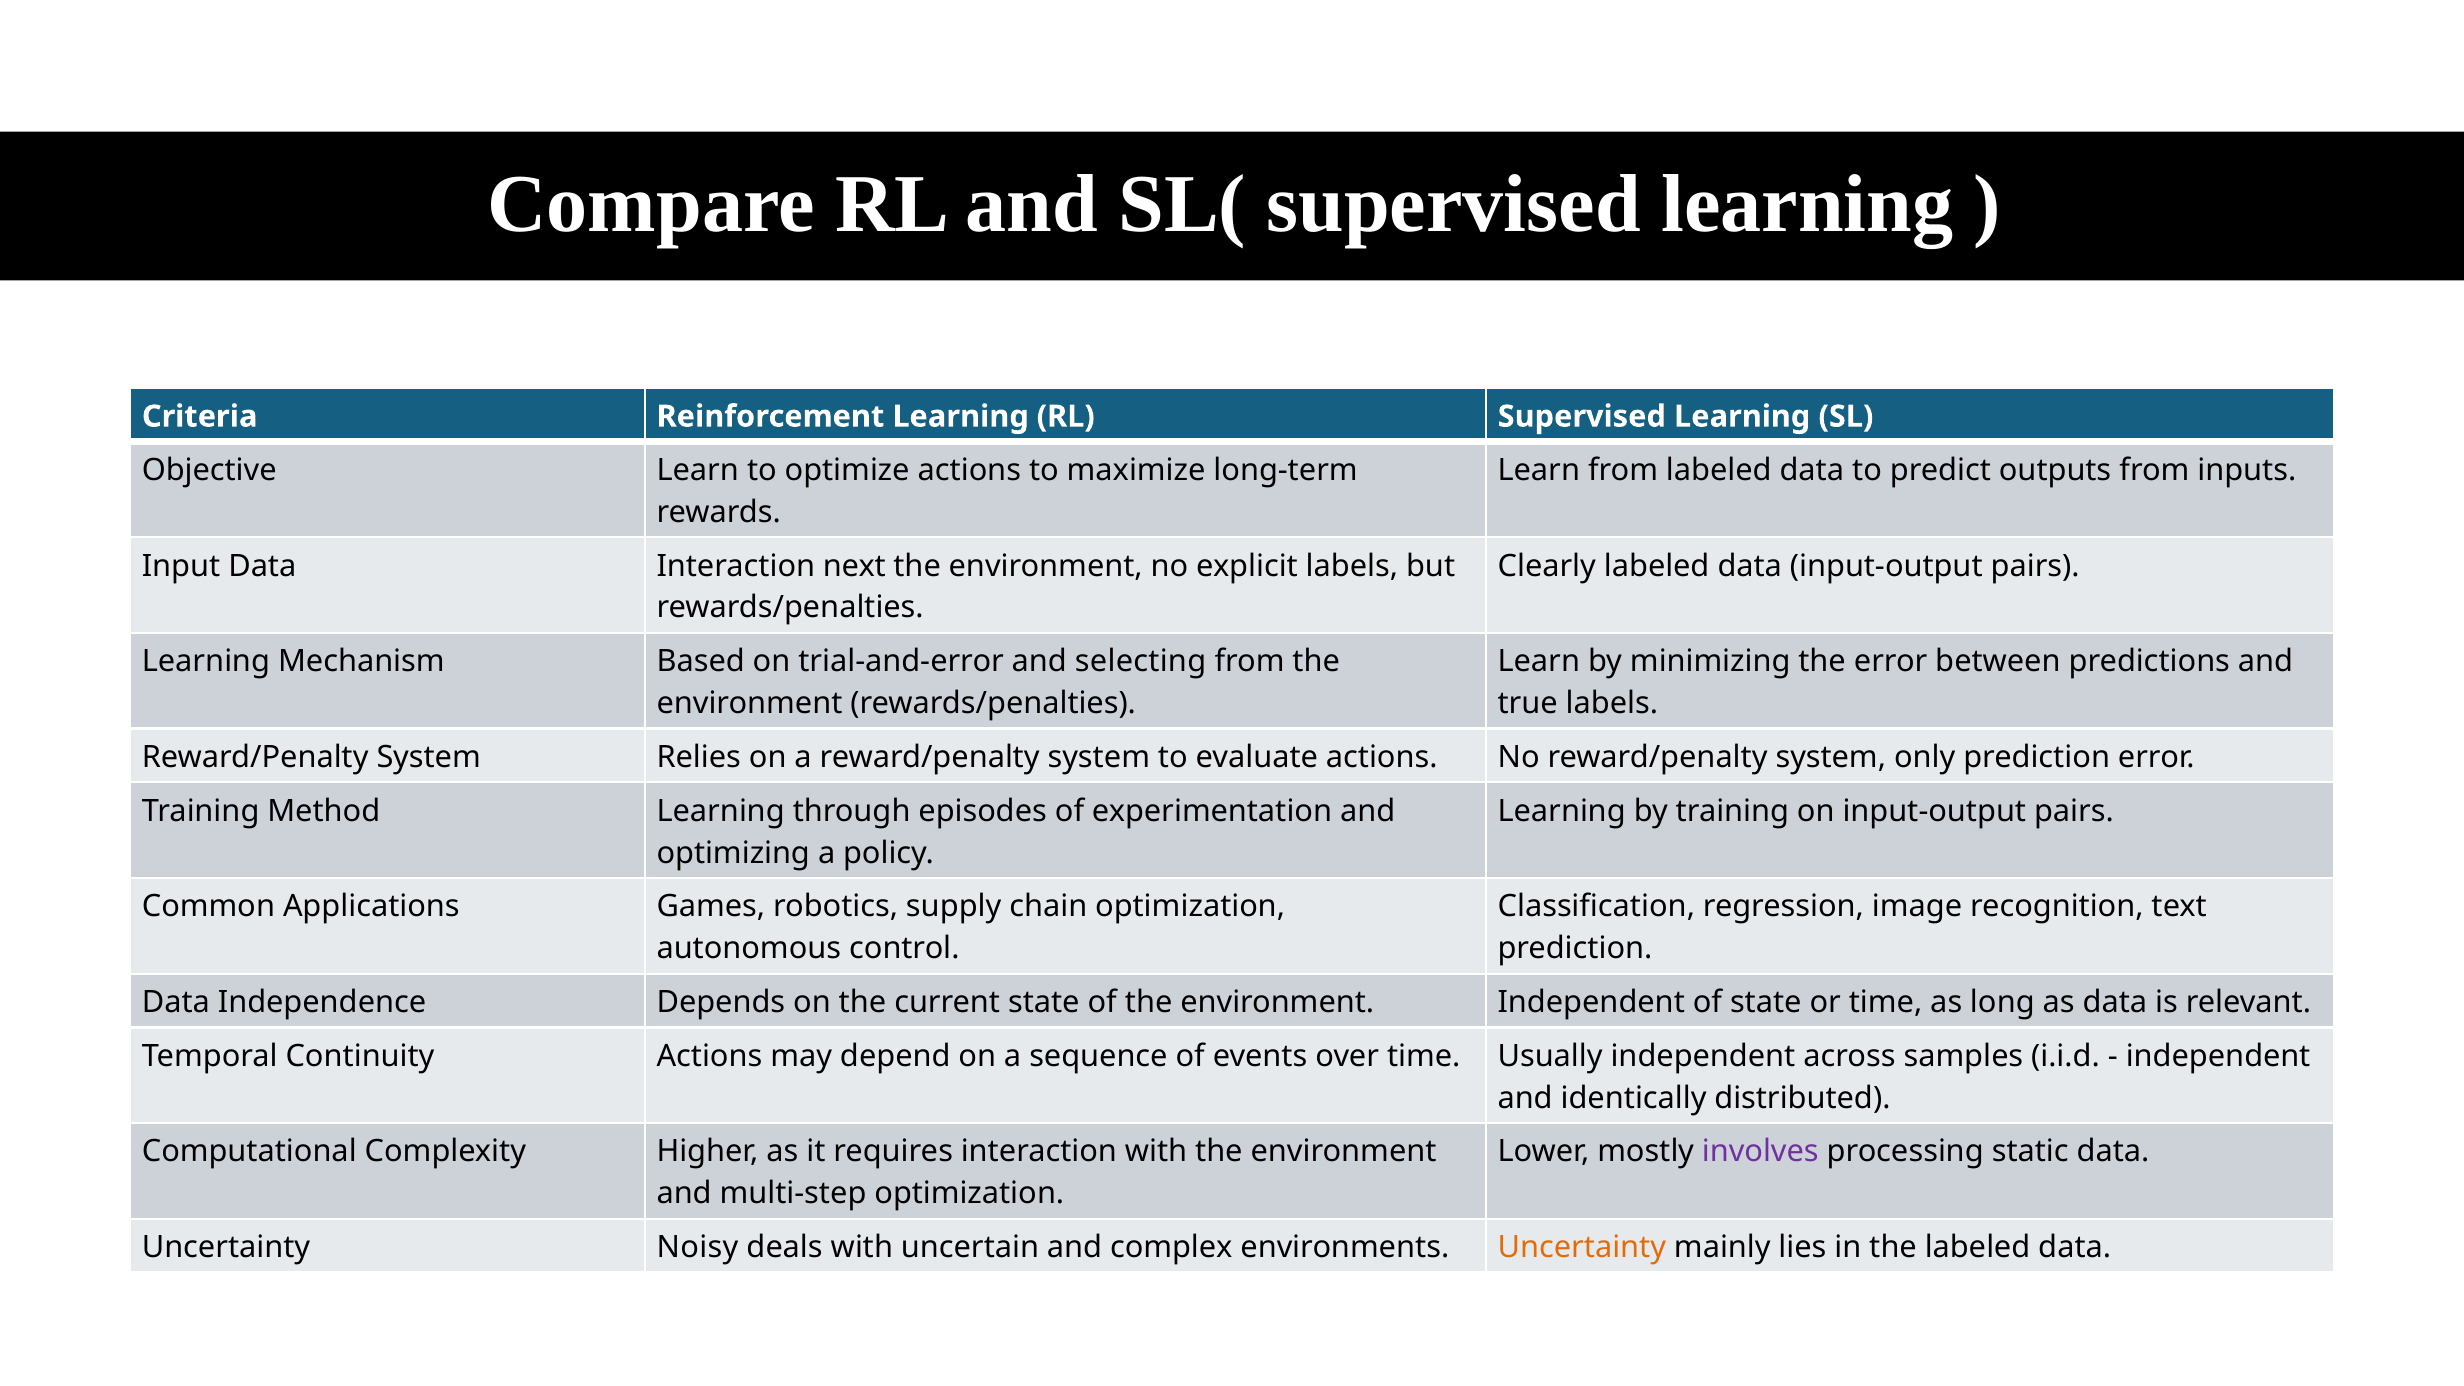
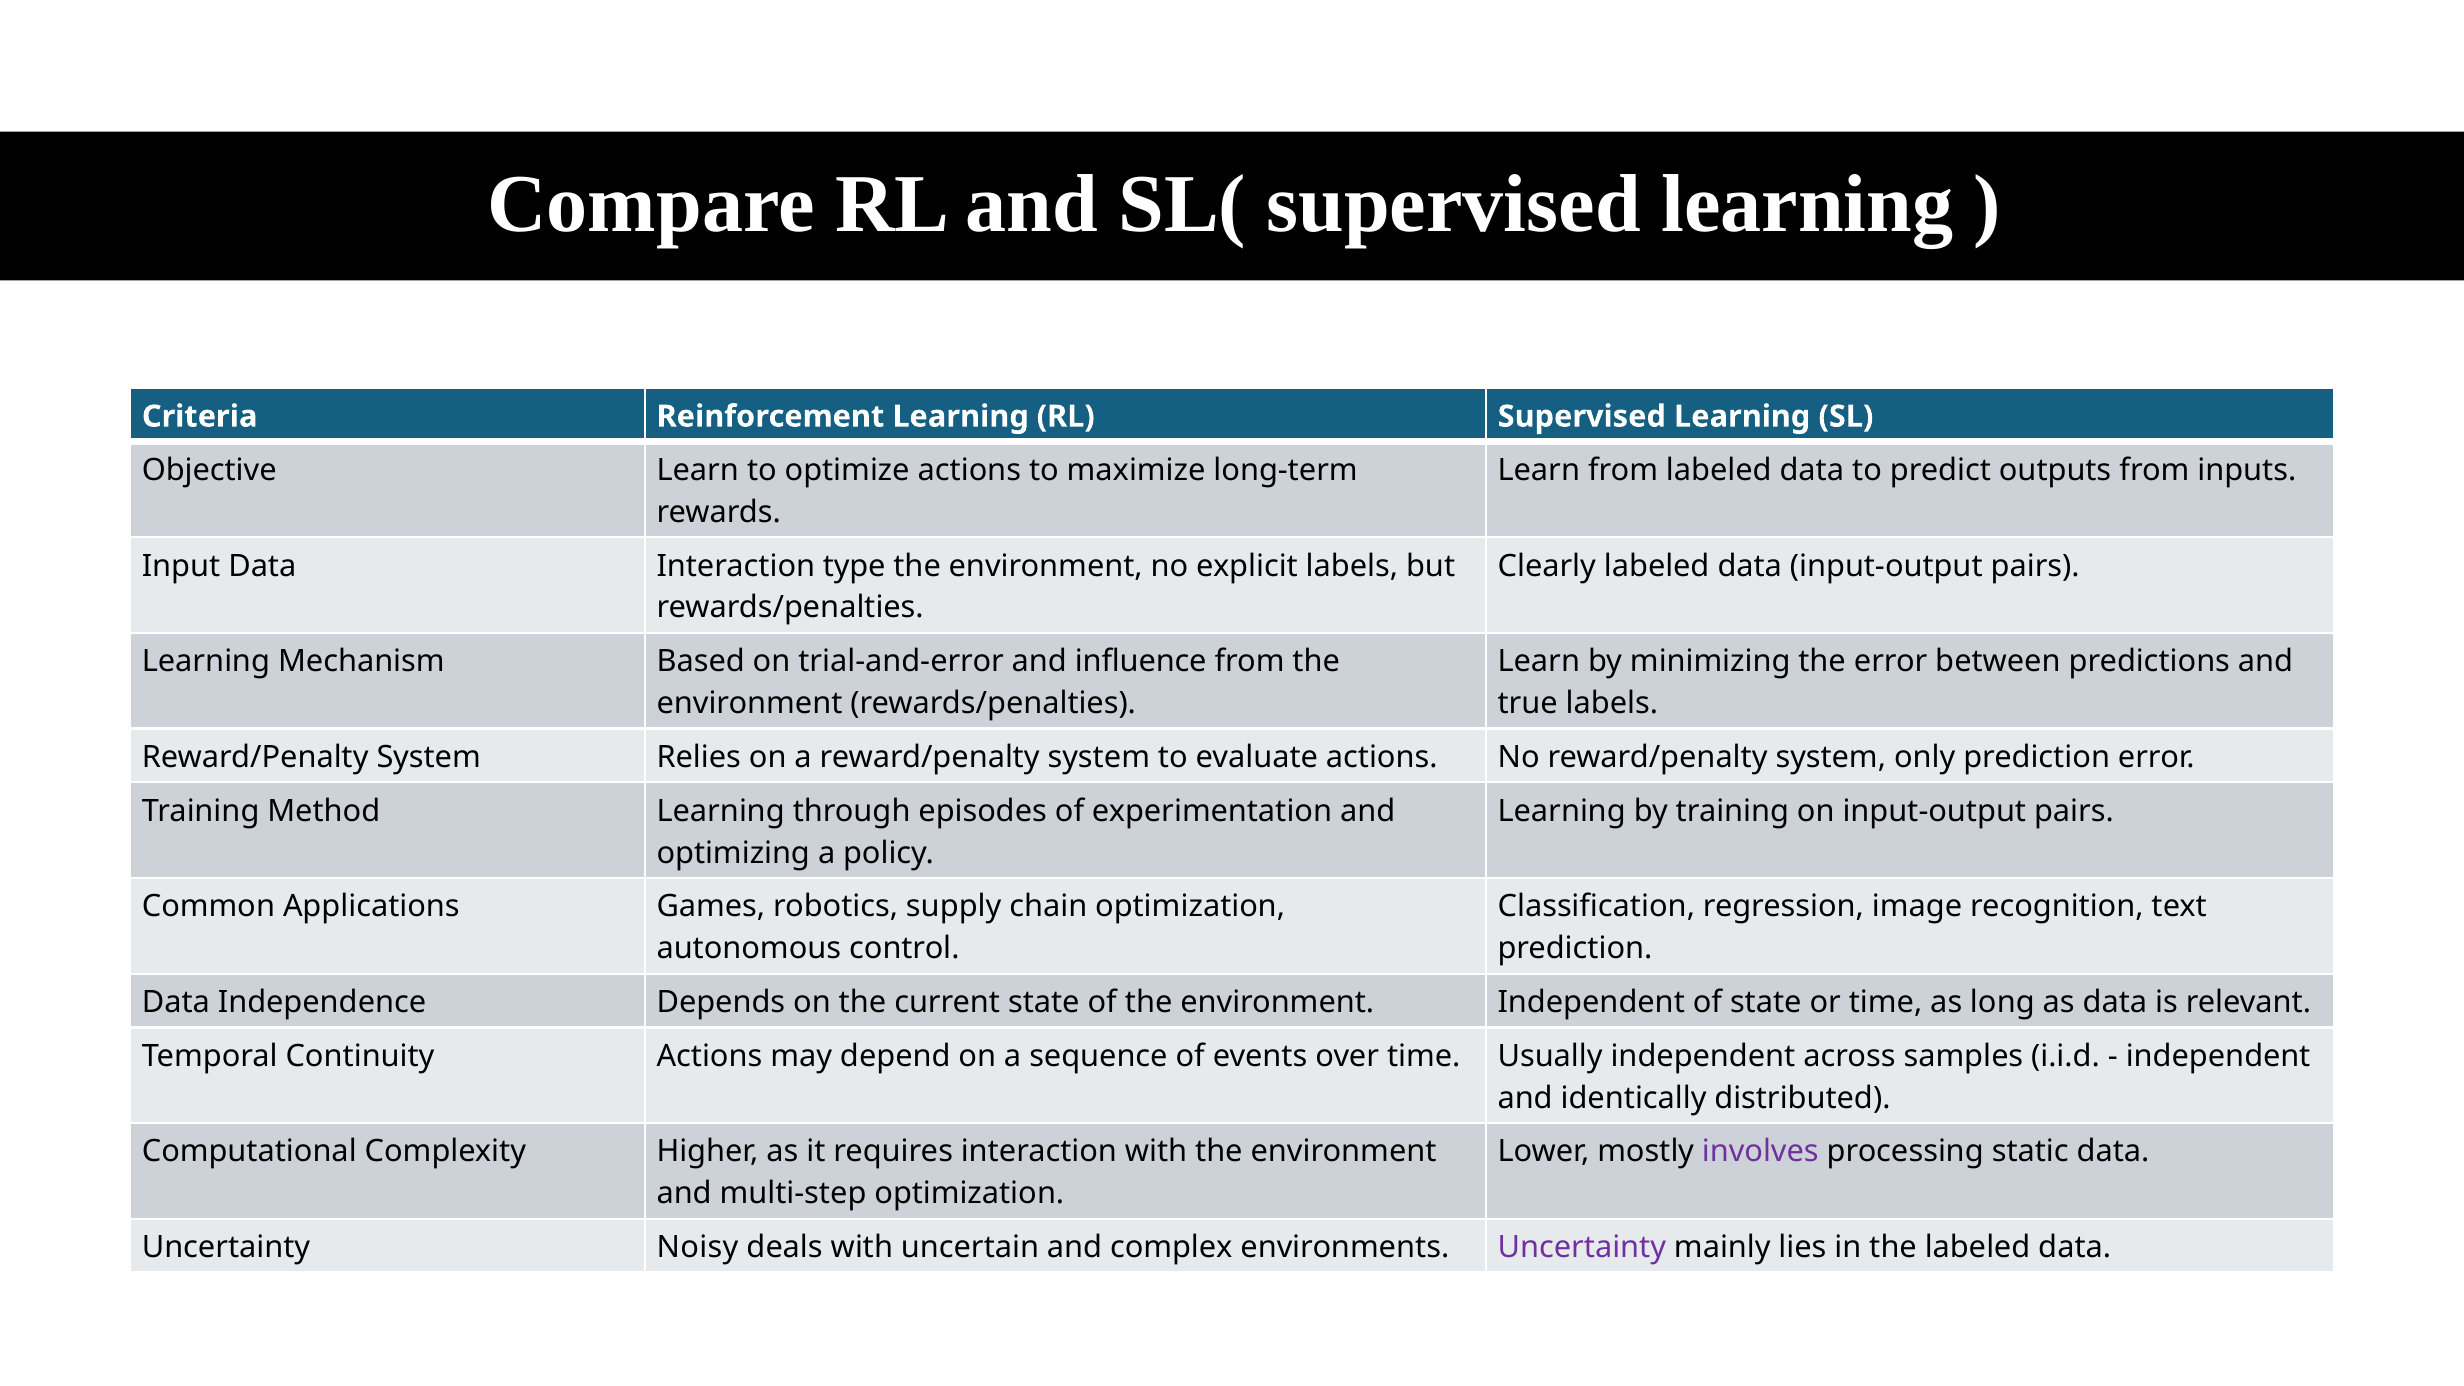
next: next -> type
selecting: selecting -> influence
Uncertainty at (1582, 1247) colour: orange -> purple
